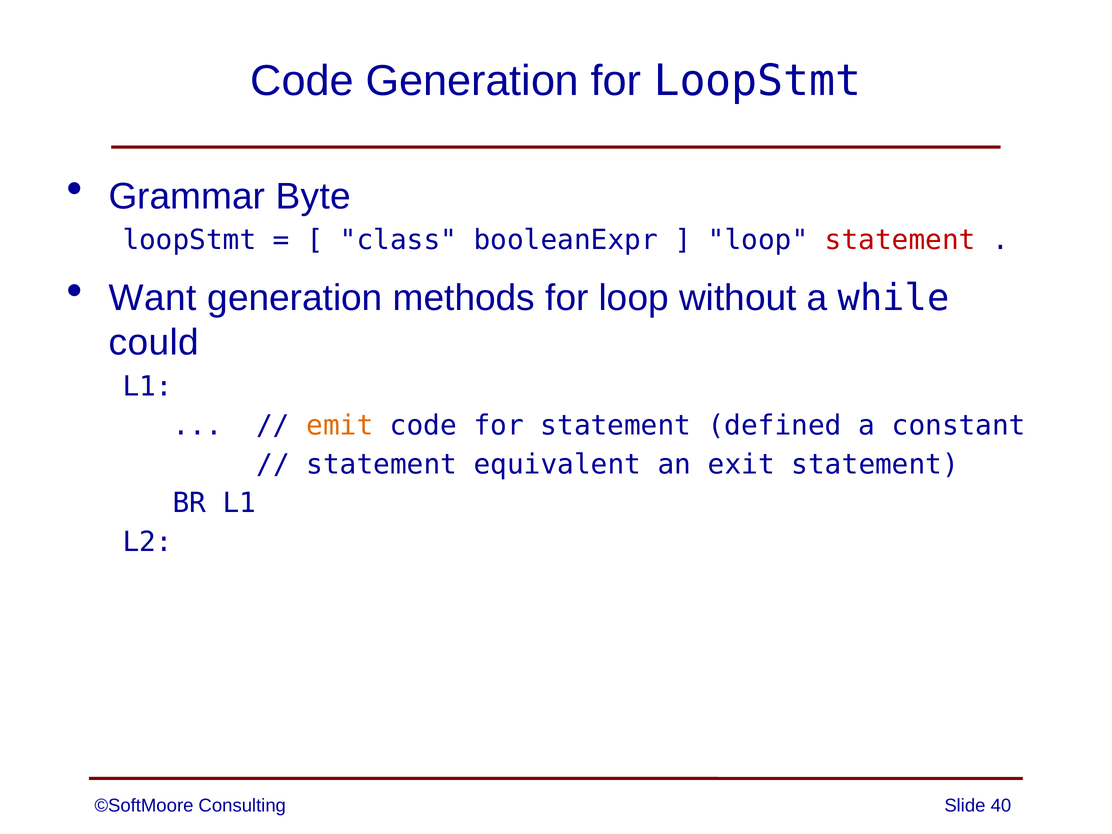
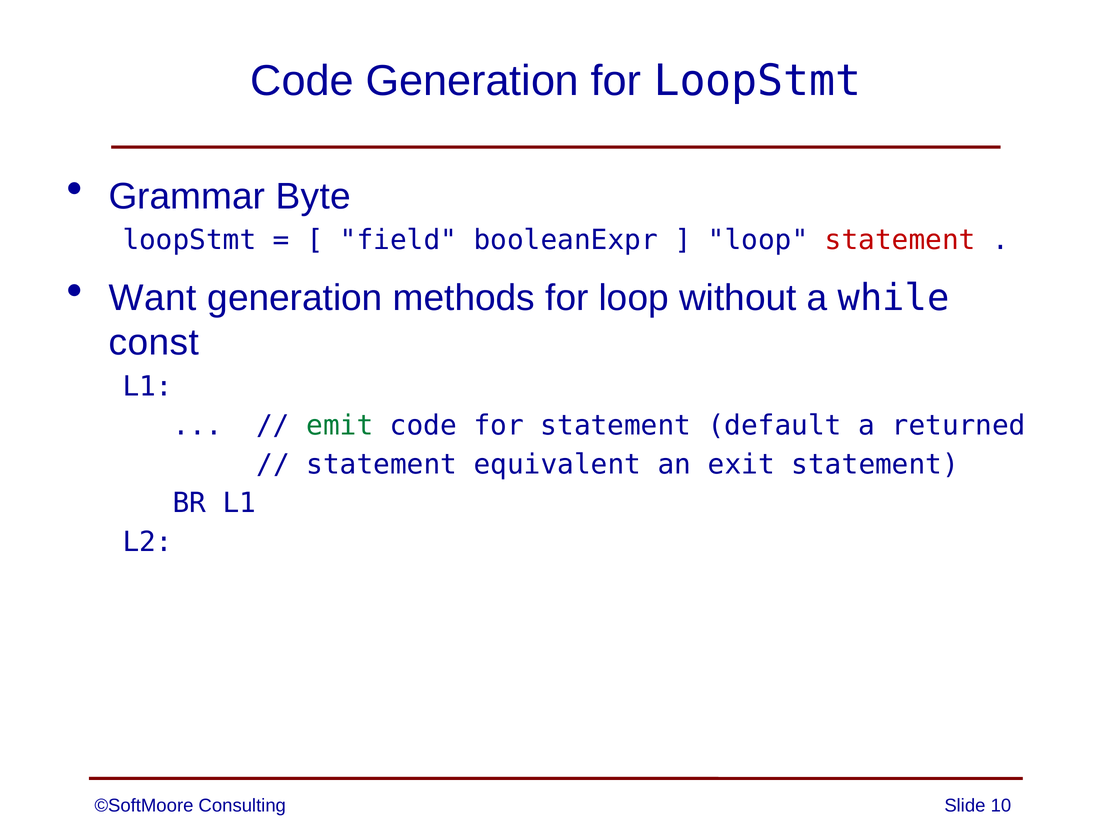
class: class -> field
could: could -> const
emit colour: orange -> green
defined: defined -> default
constant: constant -> returned
40: 40 -> 10
